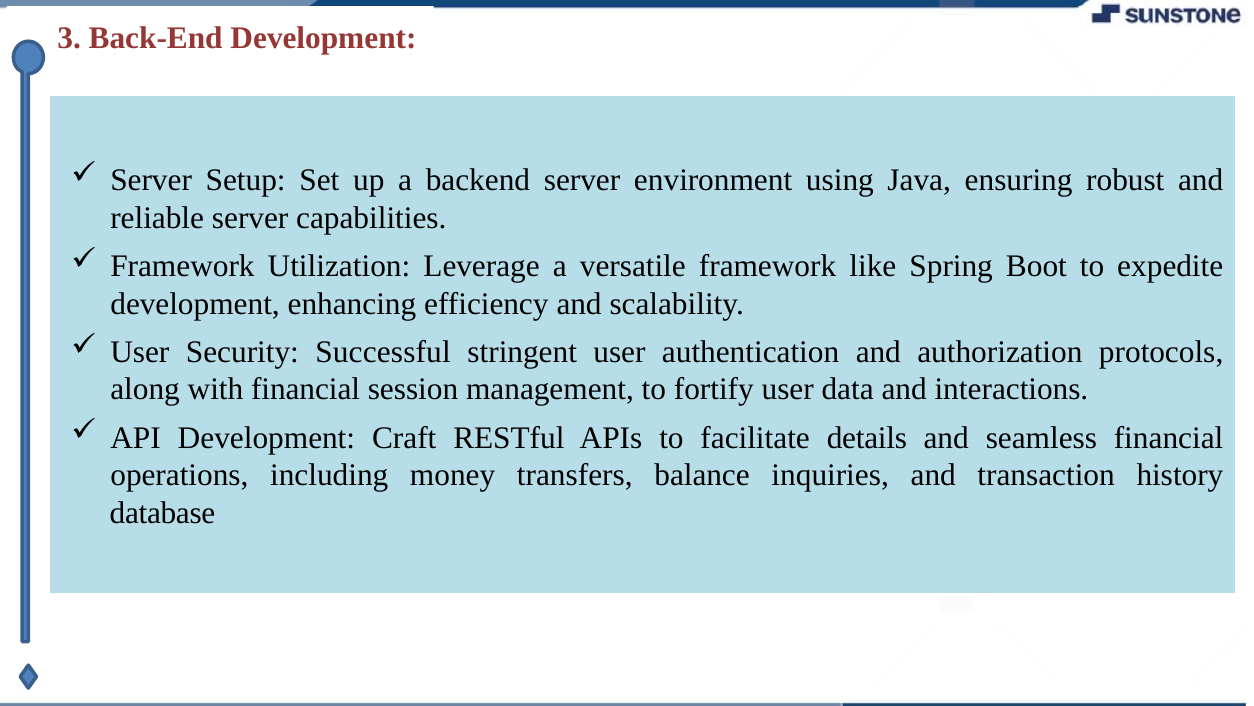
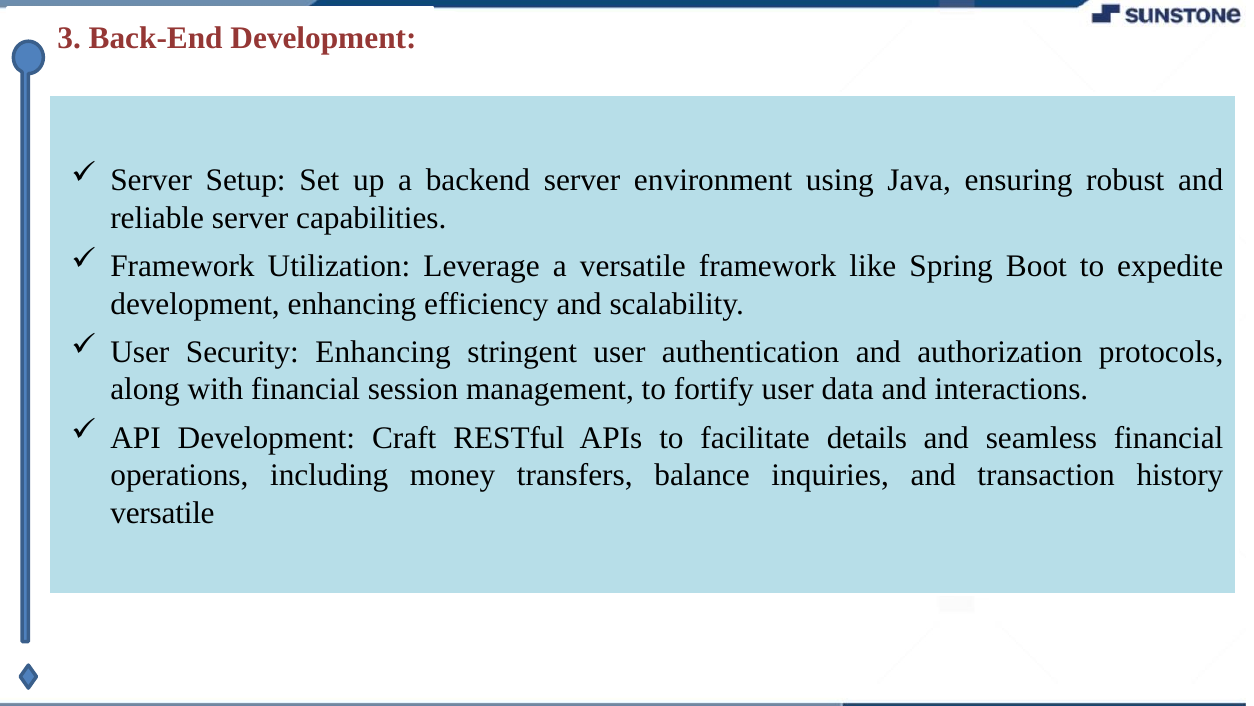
Security Successful: Successful -> Enhancing
database at (163, 513): database -> versatile
